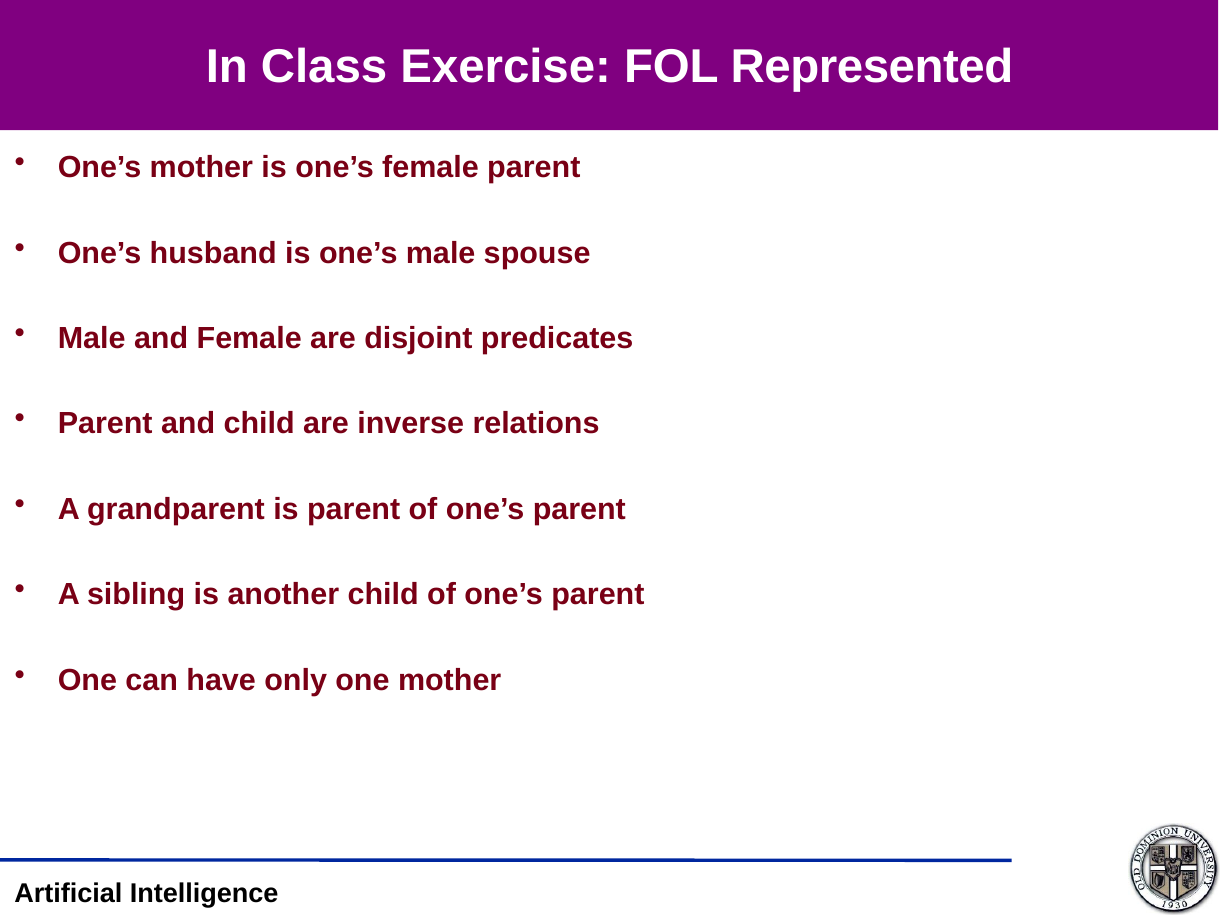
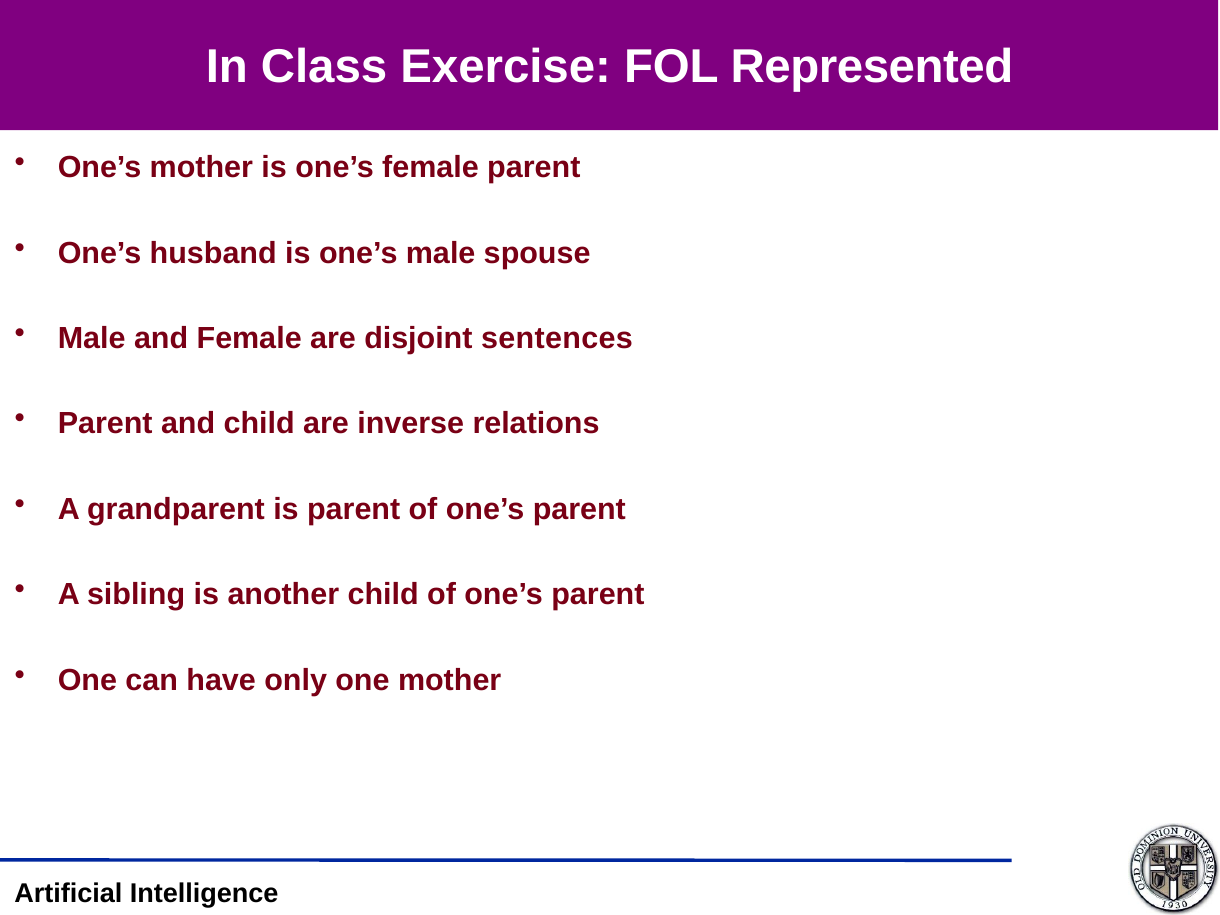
predicates: predicates -> sentences
